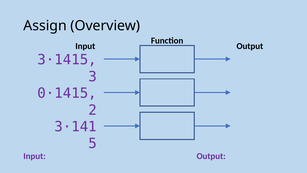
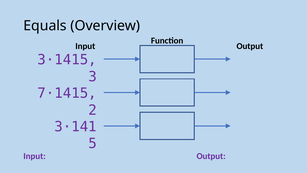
Assign: Assign -> Equals
0·1415: 0·1415 -> 7·1415
